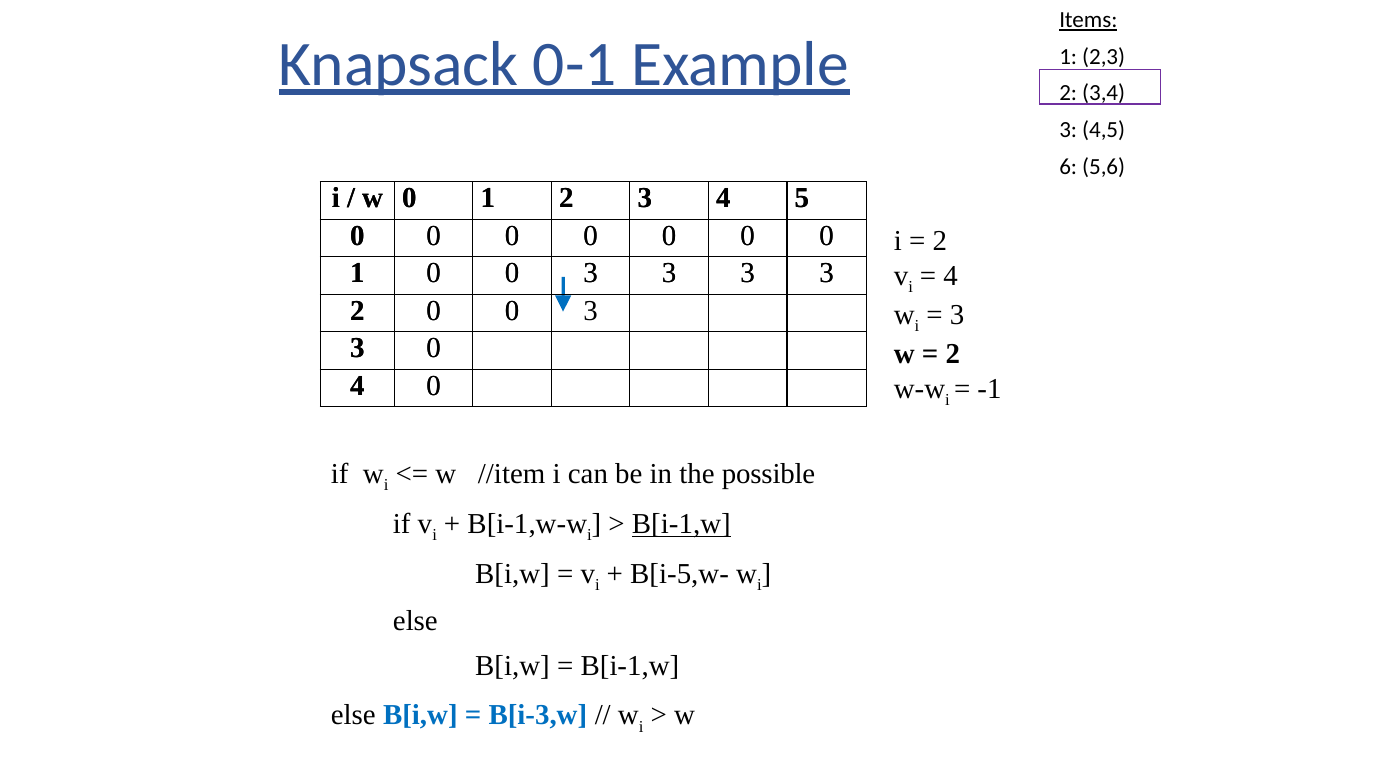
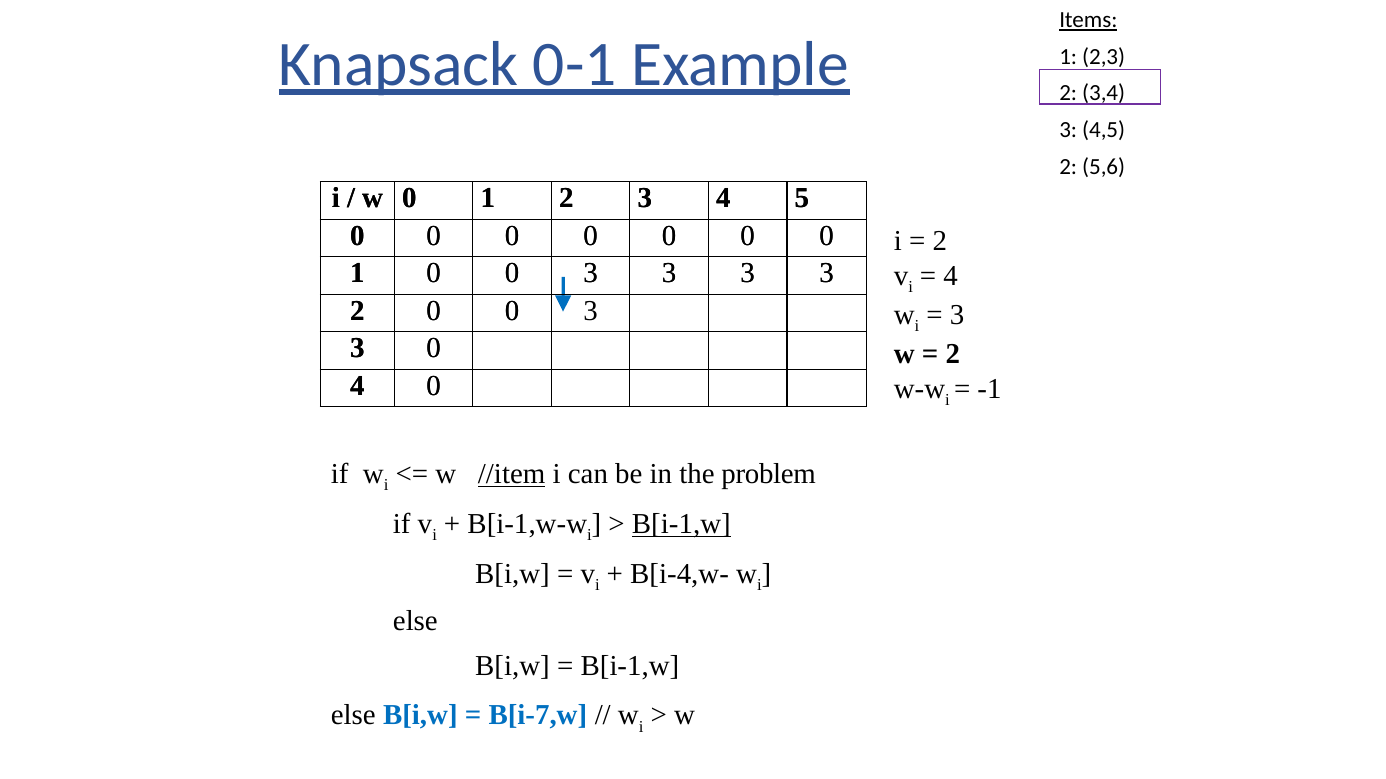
6 at (1068, 167): 6 -> 2
//item underline: none -> present
possible: possible -> problem
B[i-5,w-: B[i-5,w- -> B[i-4,w-
B[i-3,w: B[i-3,w -> B[i-7,w
